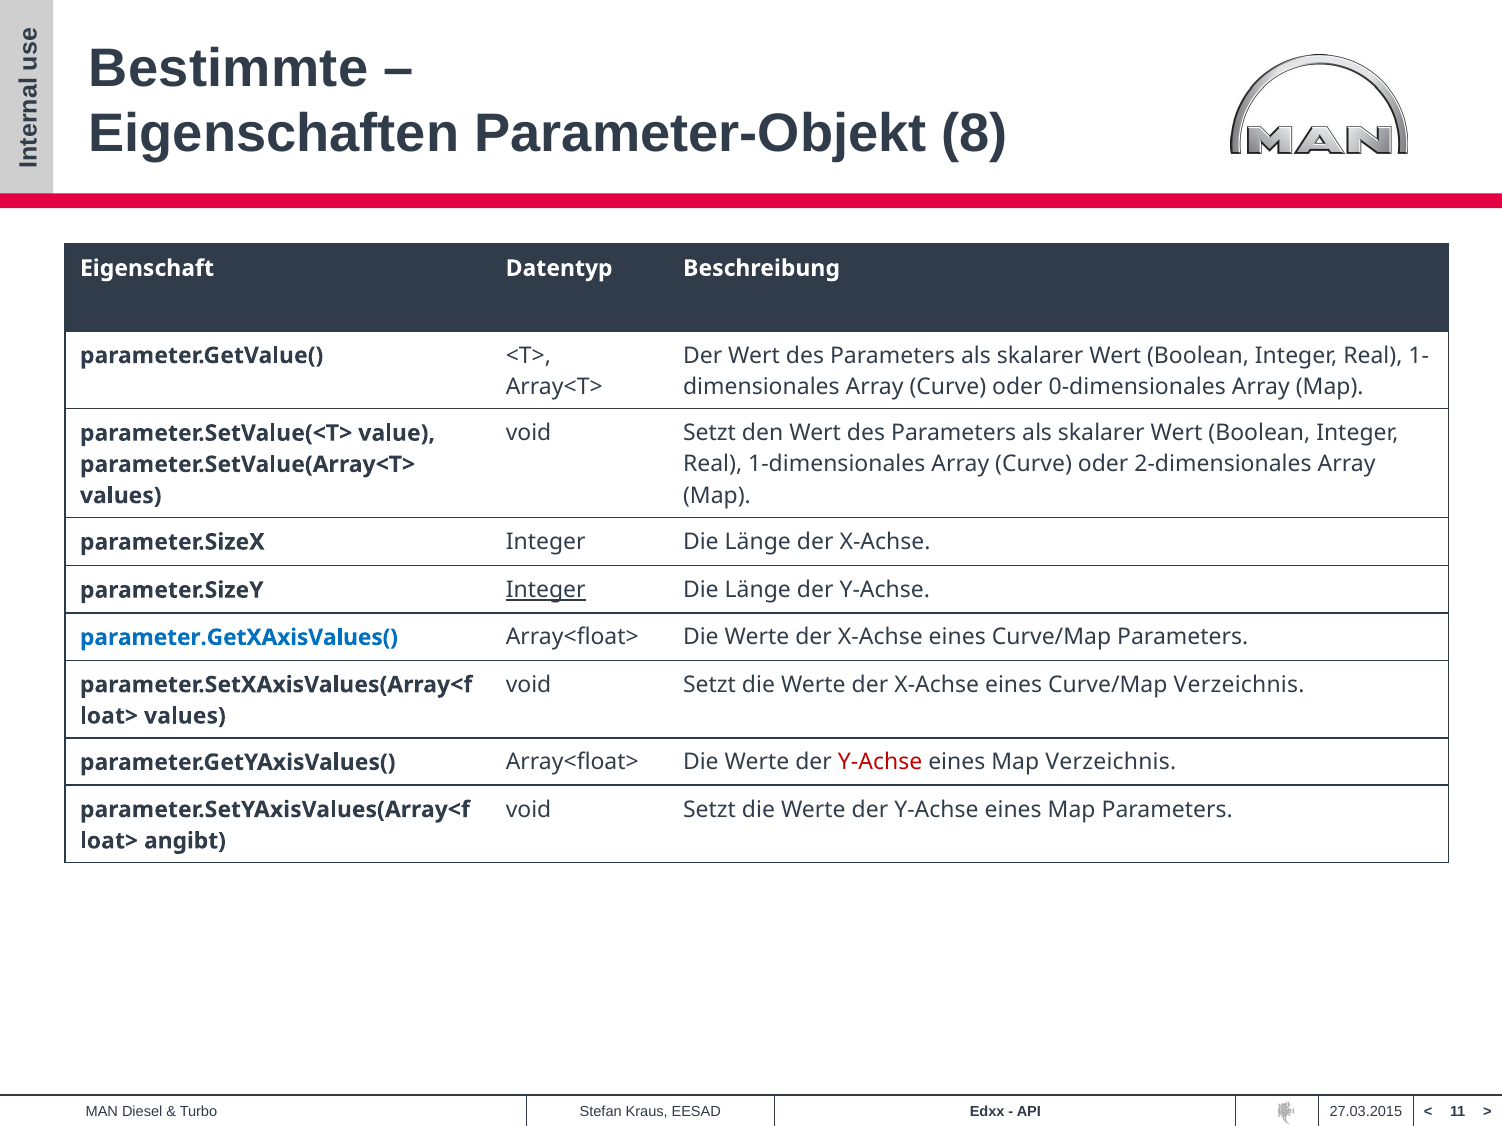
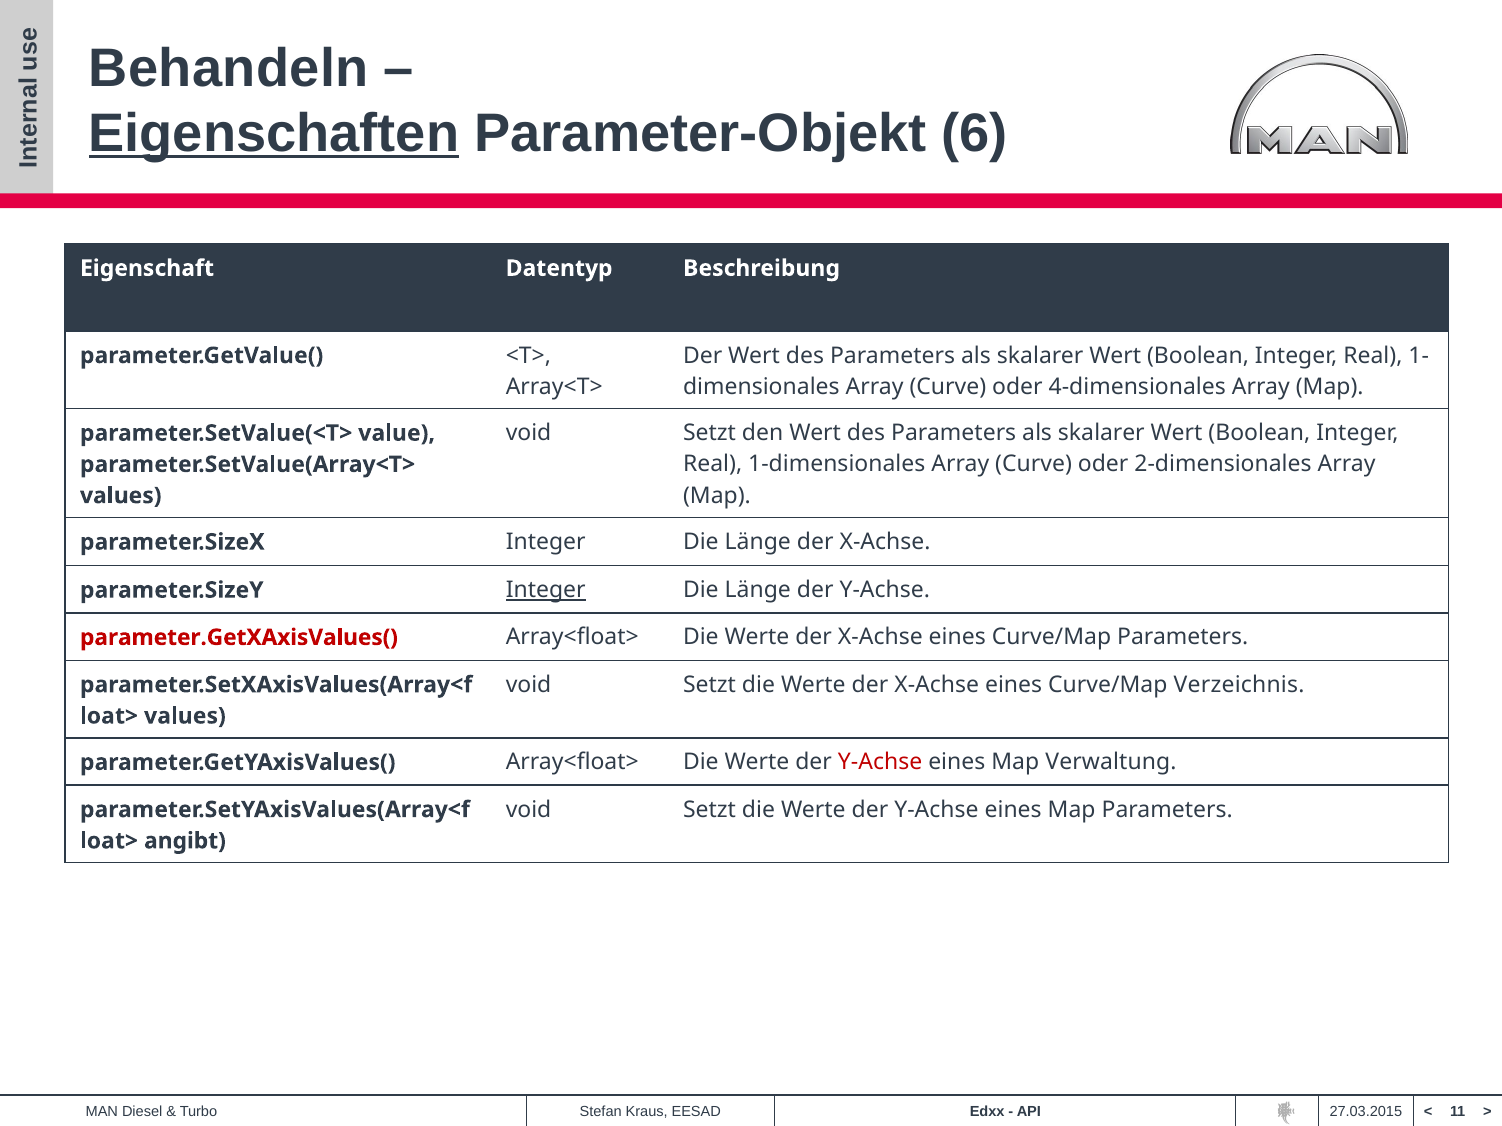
Bestimmte: Bestimmte -> Behandeln
Eigenschaften underline: none -> present
8: 8 -> 6
0-dimensionales: 0-dimensionales -> 4-dimensionales
parameter.GetXAxisValues( colour: blue -> red
Map Verzeichnis: Verzeichnis -> Verwaltung
